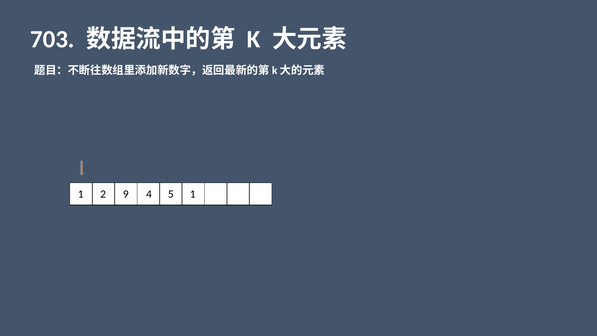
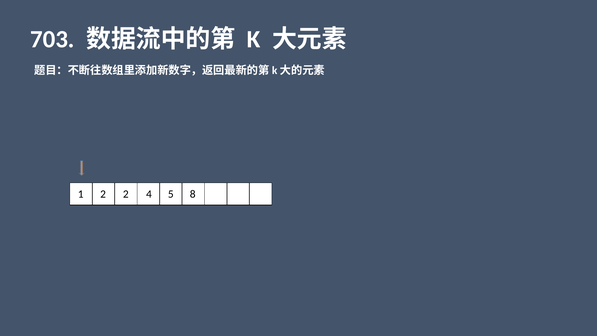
2 9: 9 -> 2
5 1: 1 -> 8
